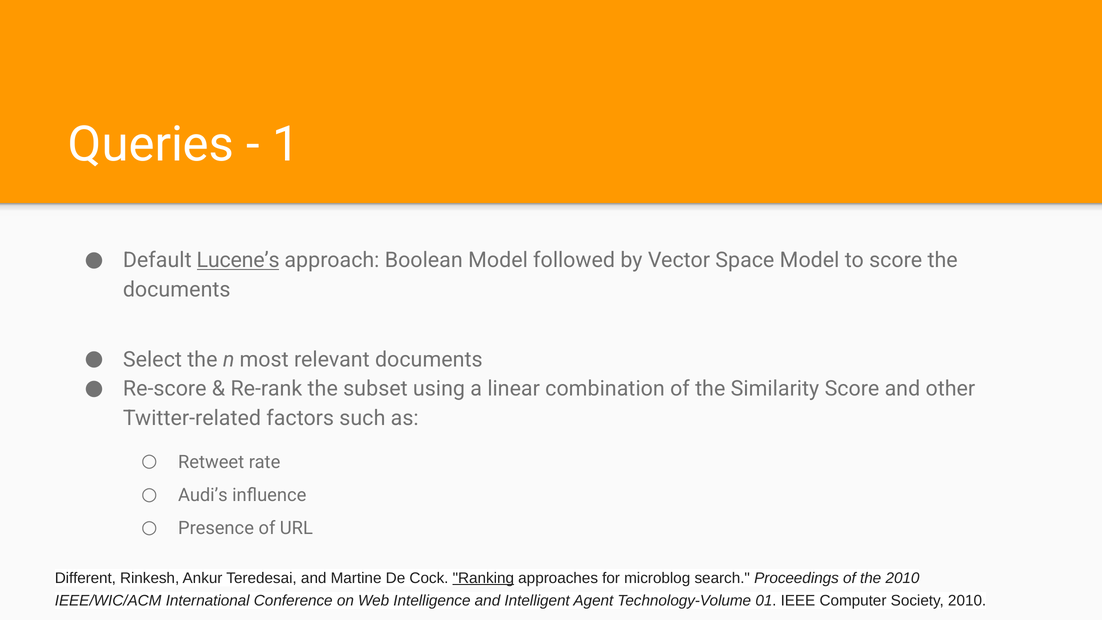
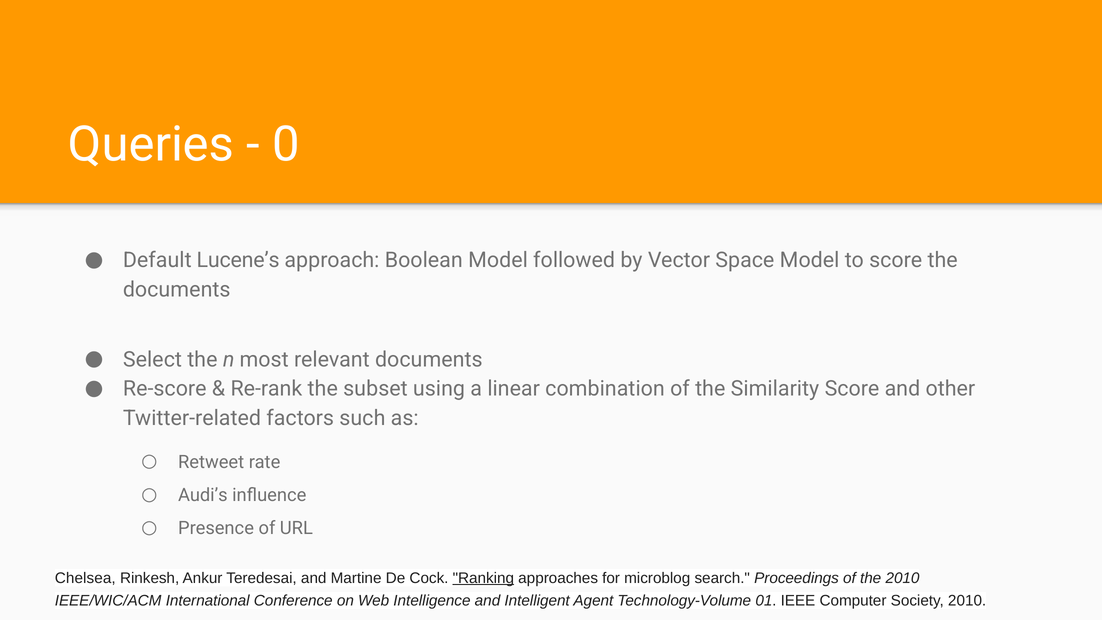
1: 1 -> 0
Lucene’s underline: present -> none
Different: Different -> Chelsea
